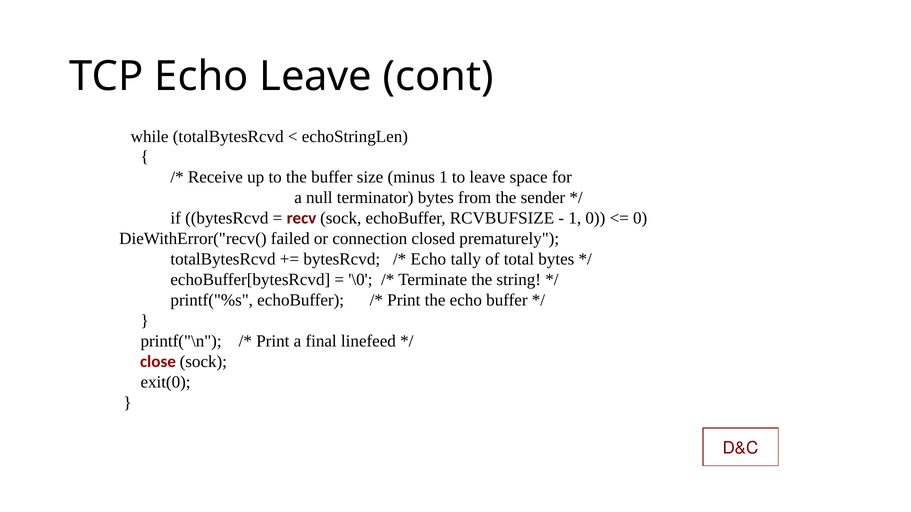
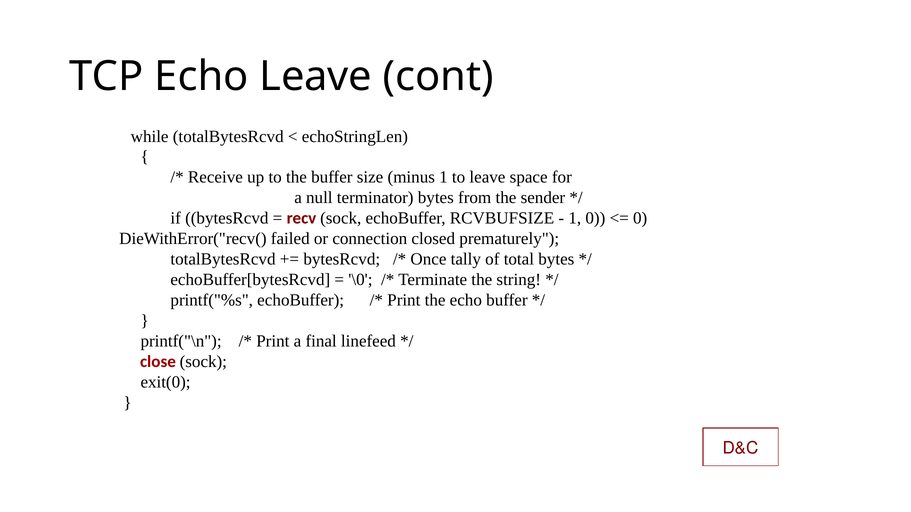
Echo at (428, 259): Echo -> Once
